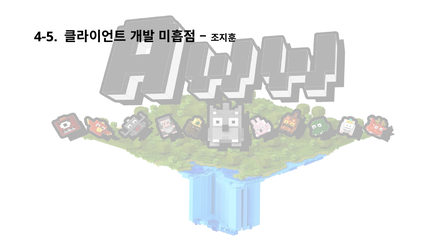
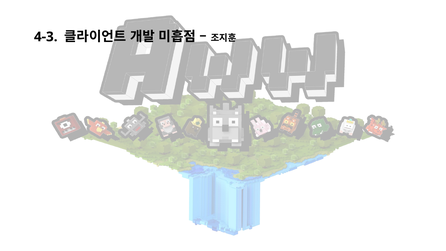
4-5: 4-5 -> 4-3
